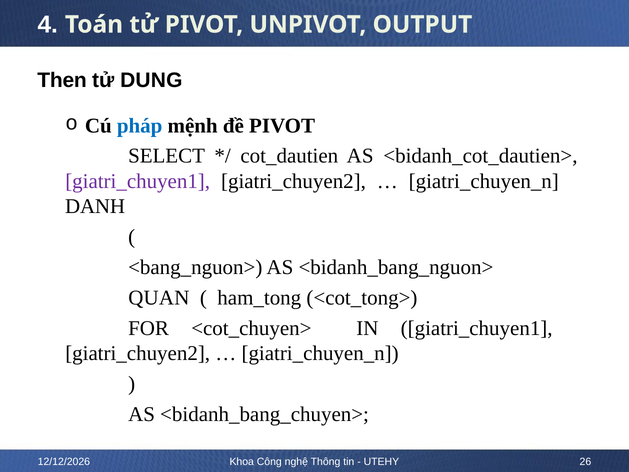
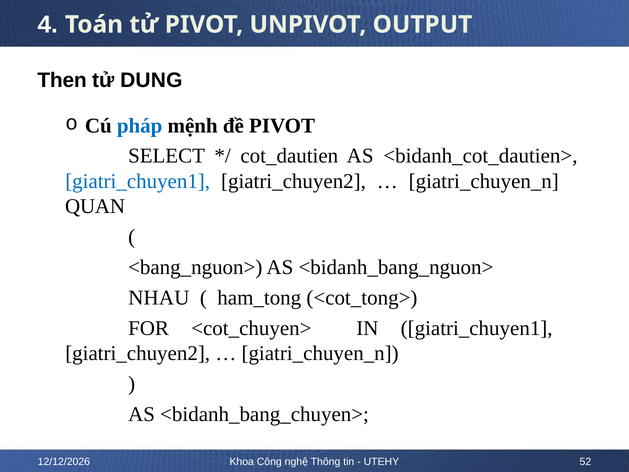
giatri_chuyen1 at (138, 181) colour: purple -> blue
DANH: DANH -> QUAN
QUAN: QUAN -> NHAU
26: 26 -> 52
